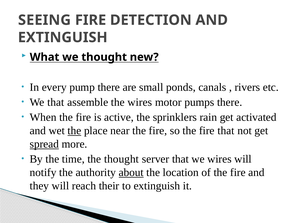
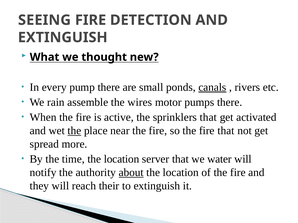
canals underline: none -> present
We that: that -> rain
sprinklers rain: rain -> that
spread underline: present -> none
time the thought: thought -> location
we wires: wires -> water
